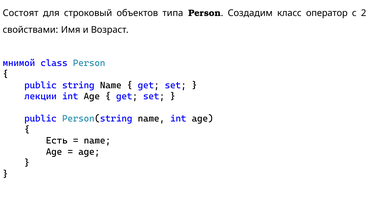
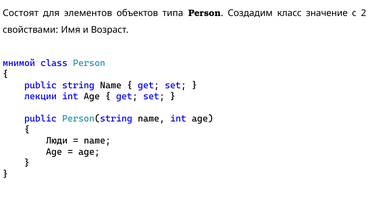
строковый: строковый -> элементов
оператор: оператор -> значение
Есть: Есть -> Люди
